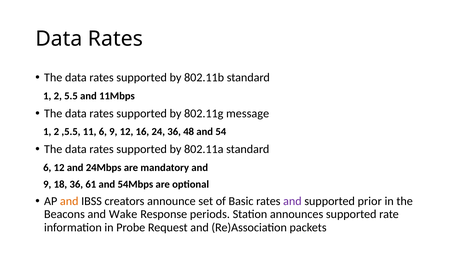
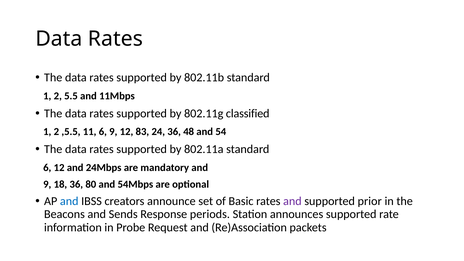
message: message -> classified
16: 16 -> 83
61: 61 -> 80
and at (69, 201) colour: orange -> blue
Wake: Wake -> Sends
